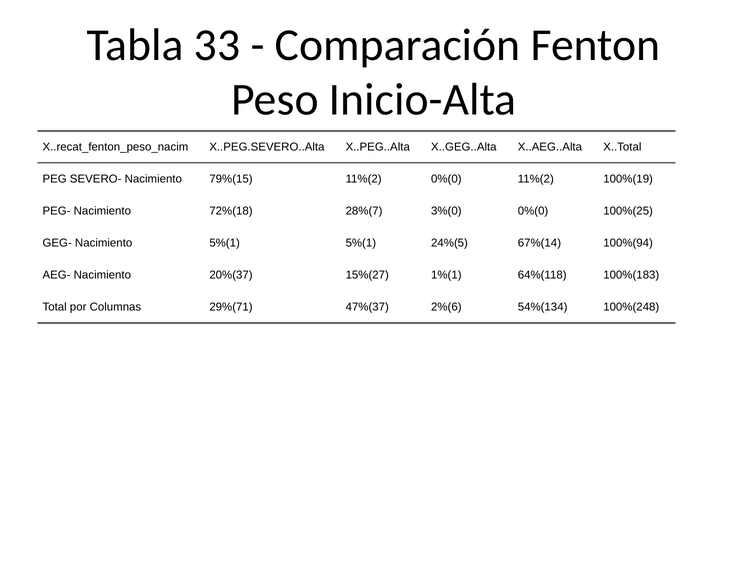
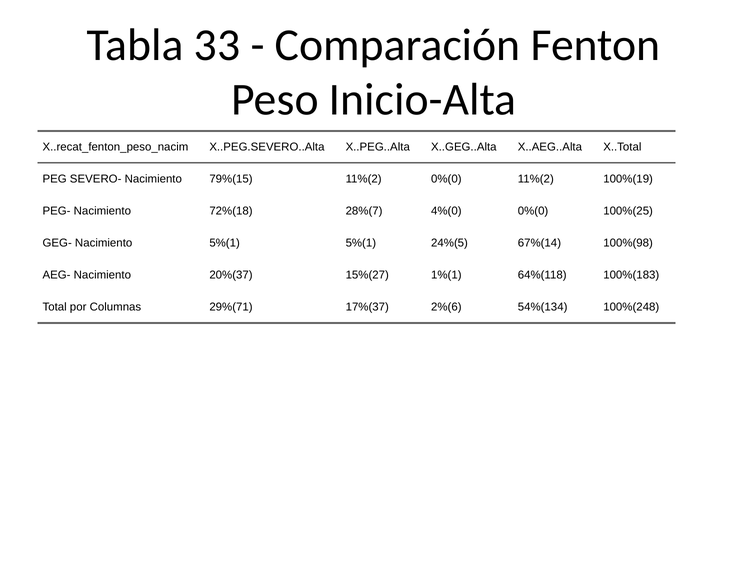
3%(0: 3%(0 -> 4%(0
100%(94: 100%(94 -> 100%(98
47%(37: 47%(37 -> 17%(37
